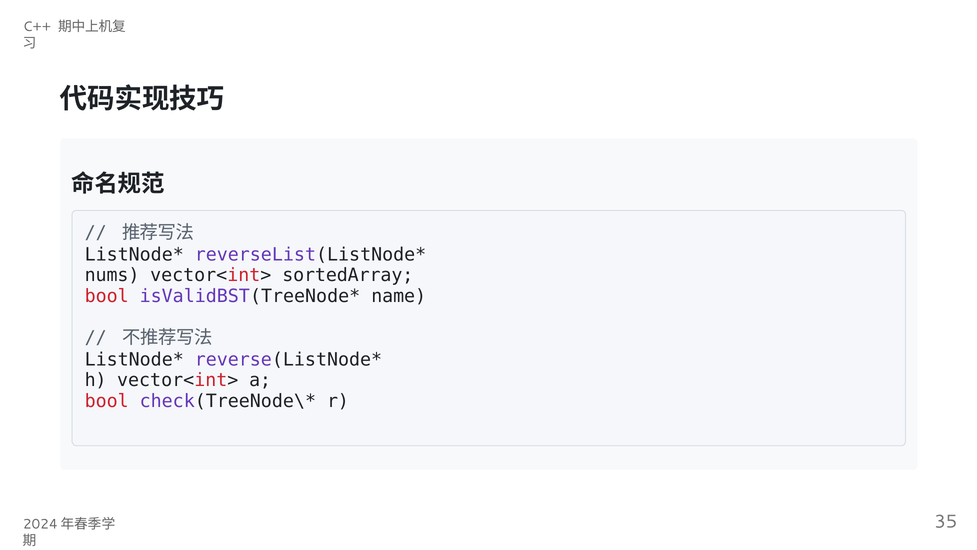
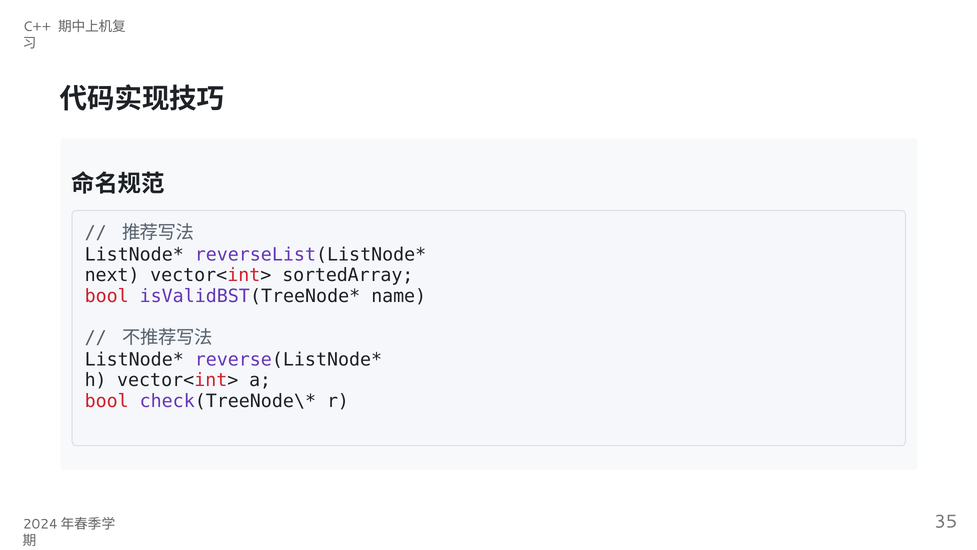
nums: nums -> next
